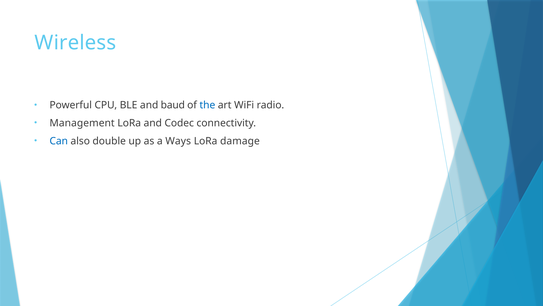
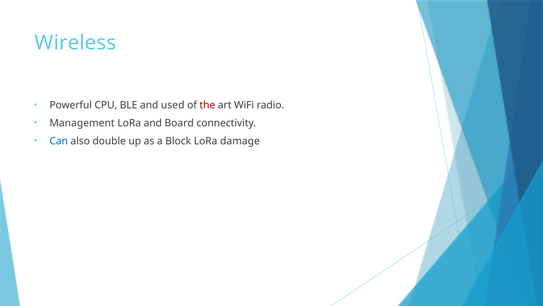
baud: baud -> used
the colour: blue -> red
Codec: Codec -> Board
Ways: Ways -> Block
